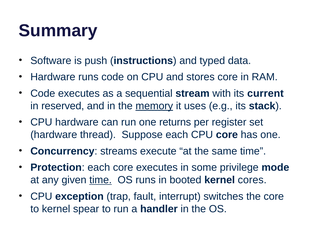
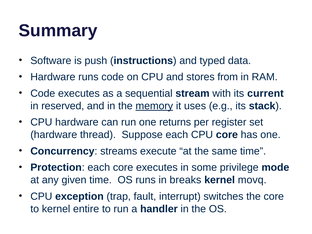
stores core: core -> from
time at (101, 180) underline: present -> none
booted: booted -> breaks
cores: cores -> movq
spear: spear -> entire
